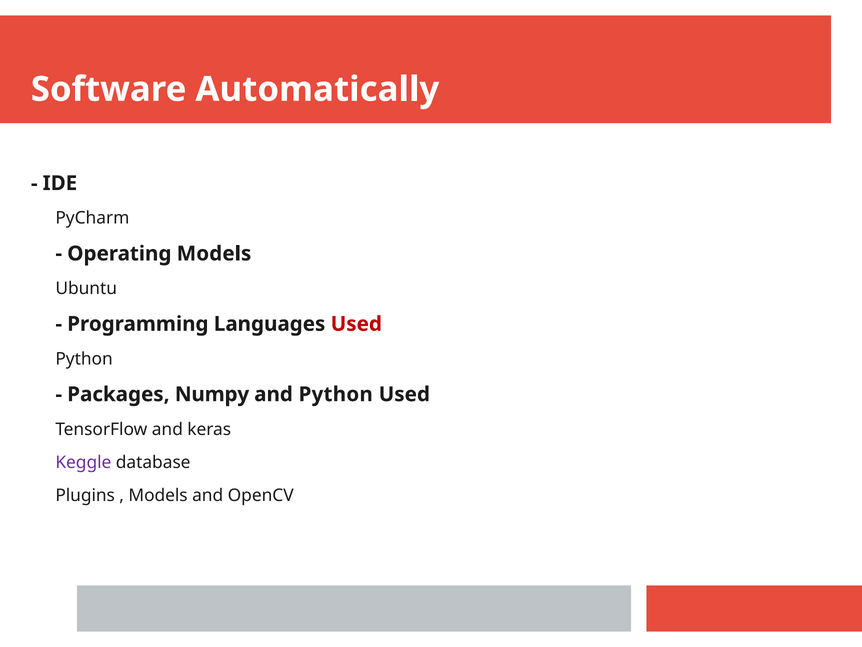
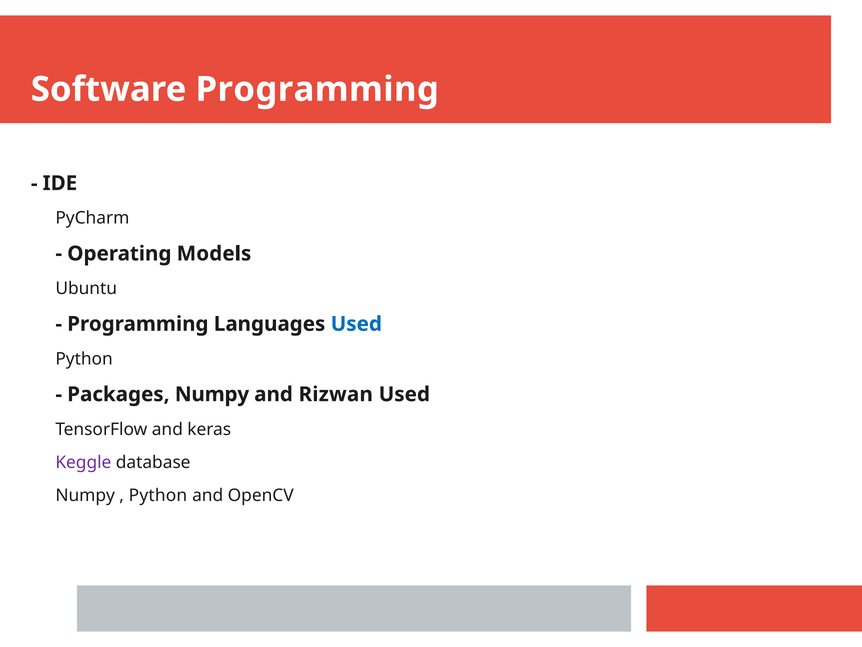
Software Automatically: Automatically -> Programming
Used at (356, 324) colour: red -> blue
and Python: Python -> Rizwan
Plugins at (85, 495): Plugins -> Numpy
Models at (158, 495): Models -> Python
